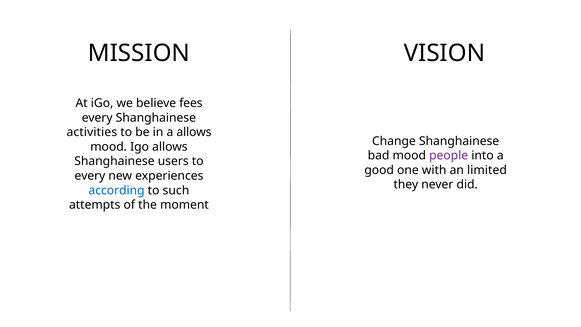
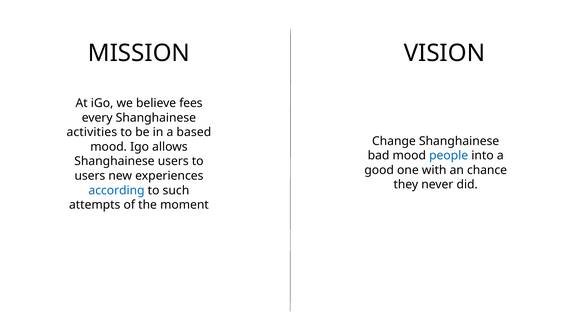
a allows: allows -> based
people colour: purple -> blue
limited: limited -> chance
every at (90, 176): every -> users
